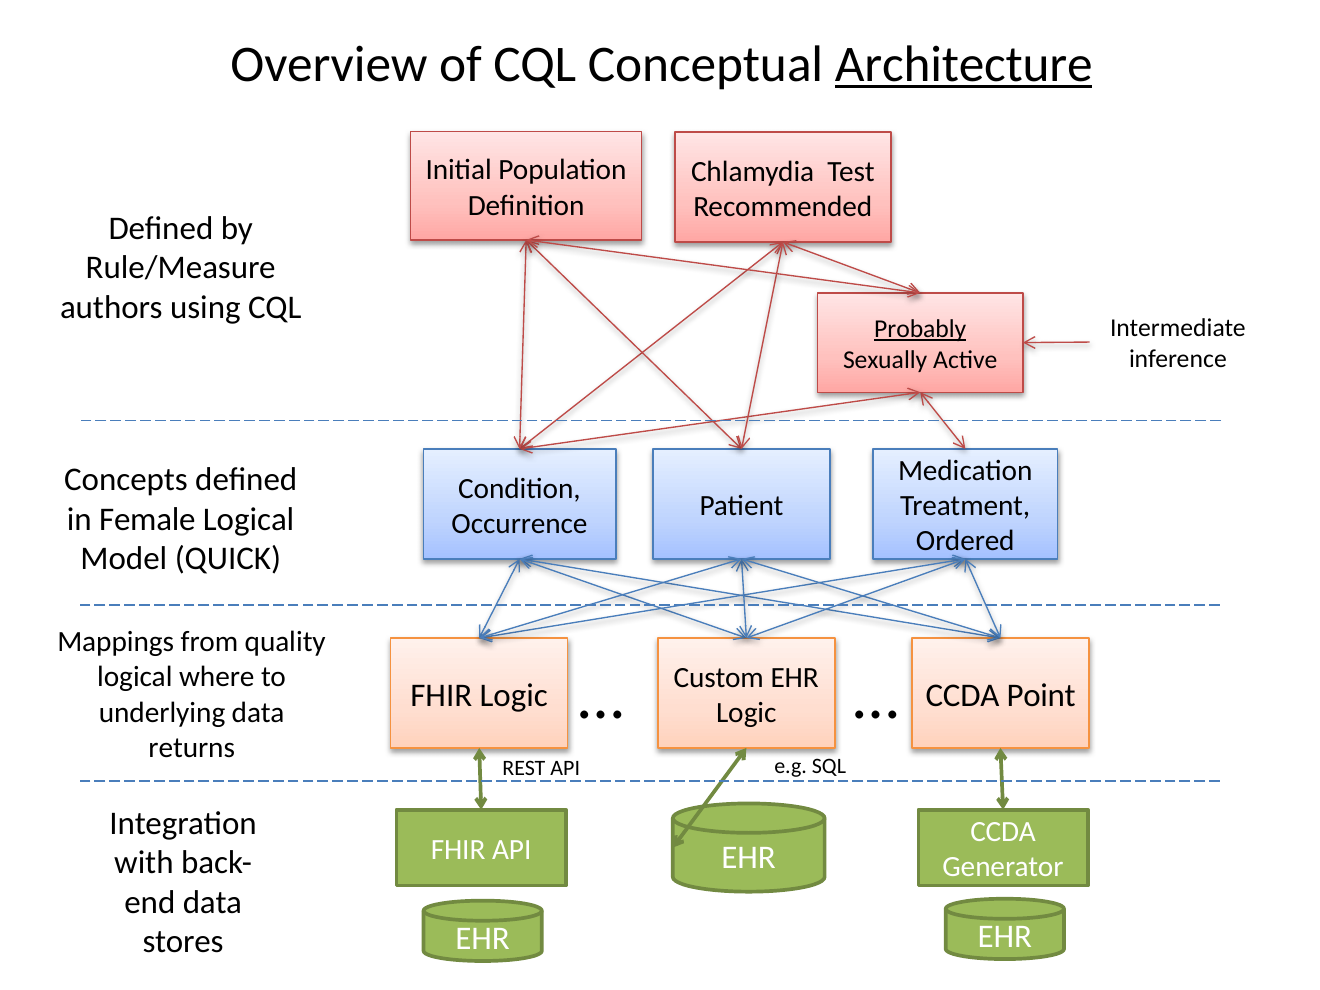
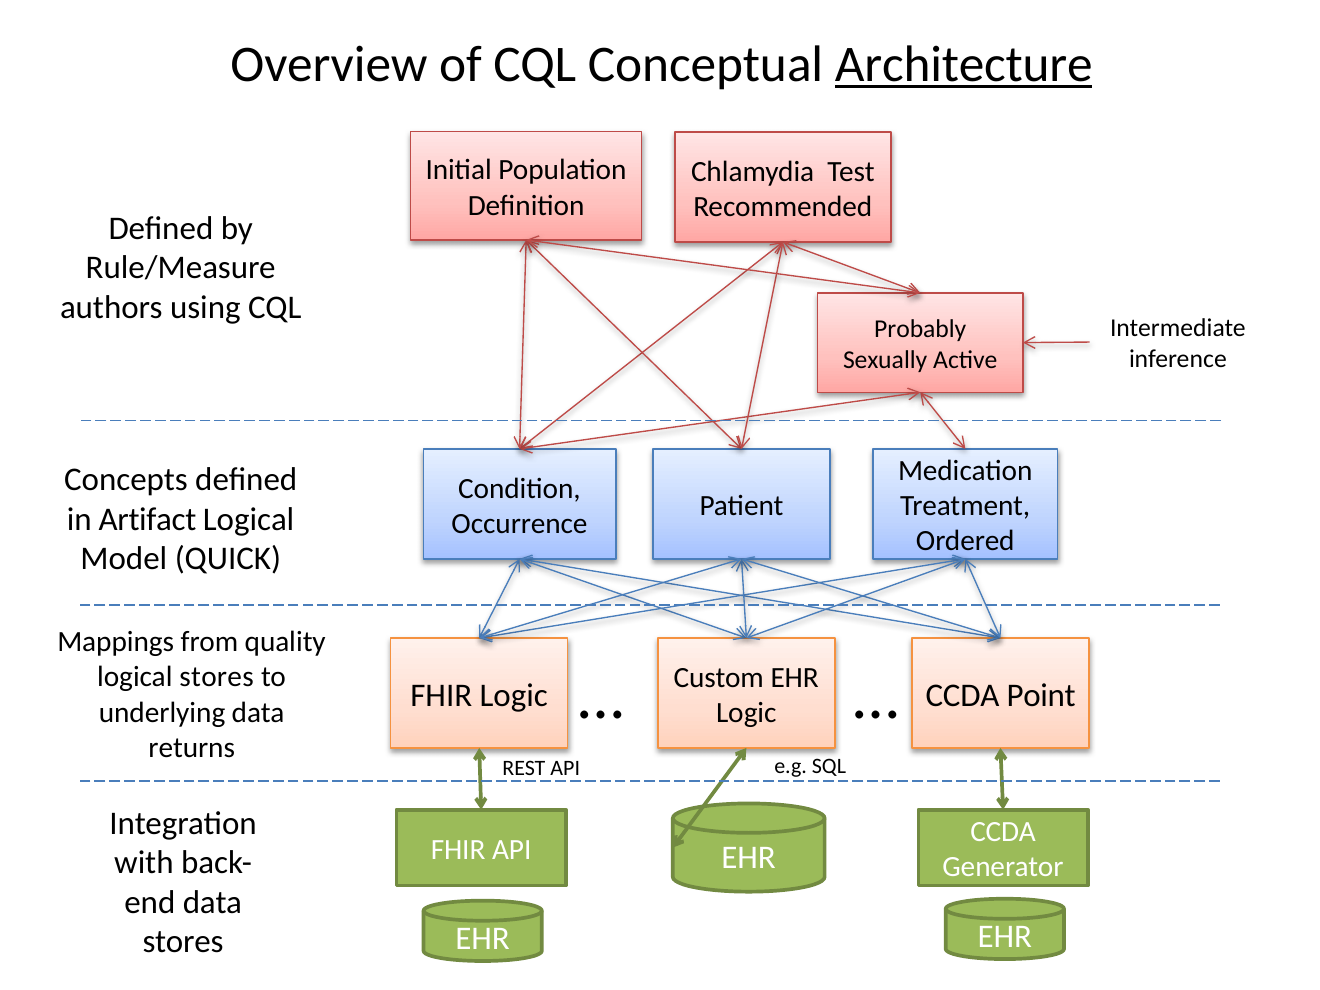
Probably underline: present -> none
Female: Female -> Artifact
logical where: where -> stores
